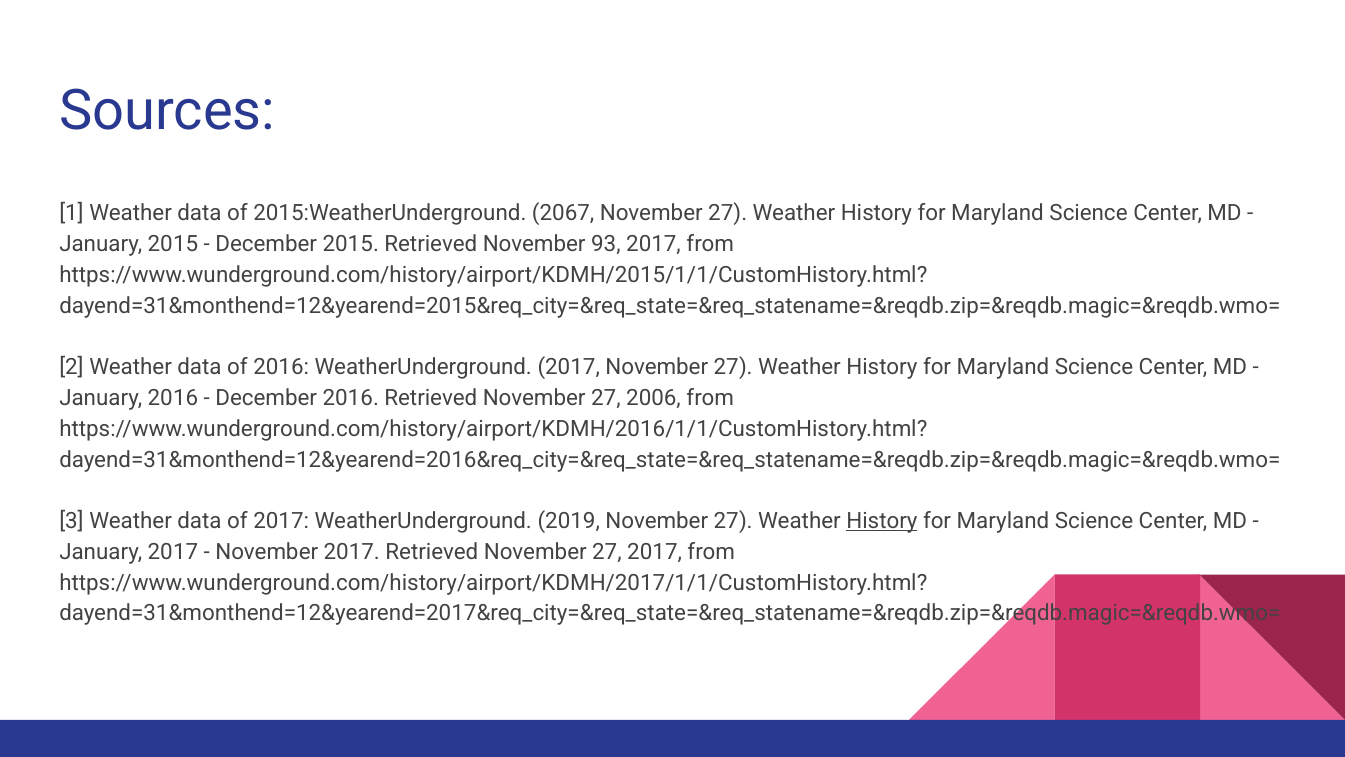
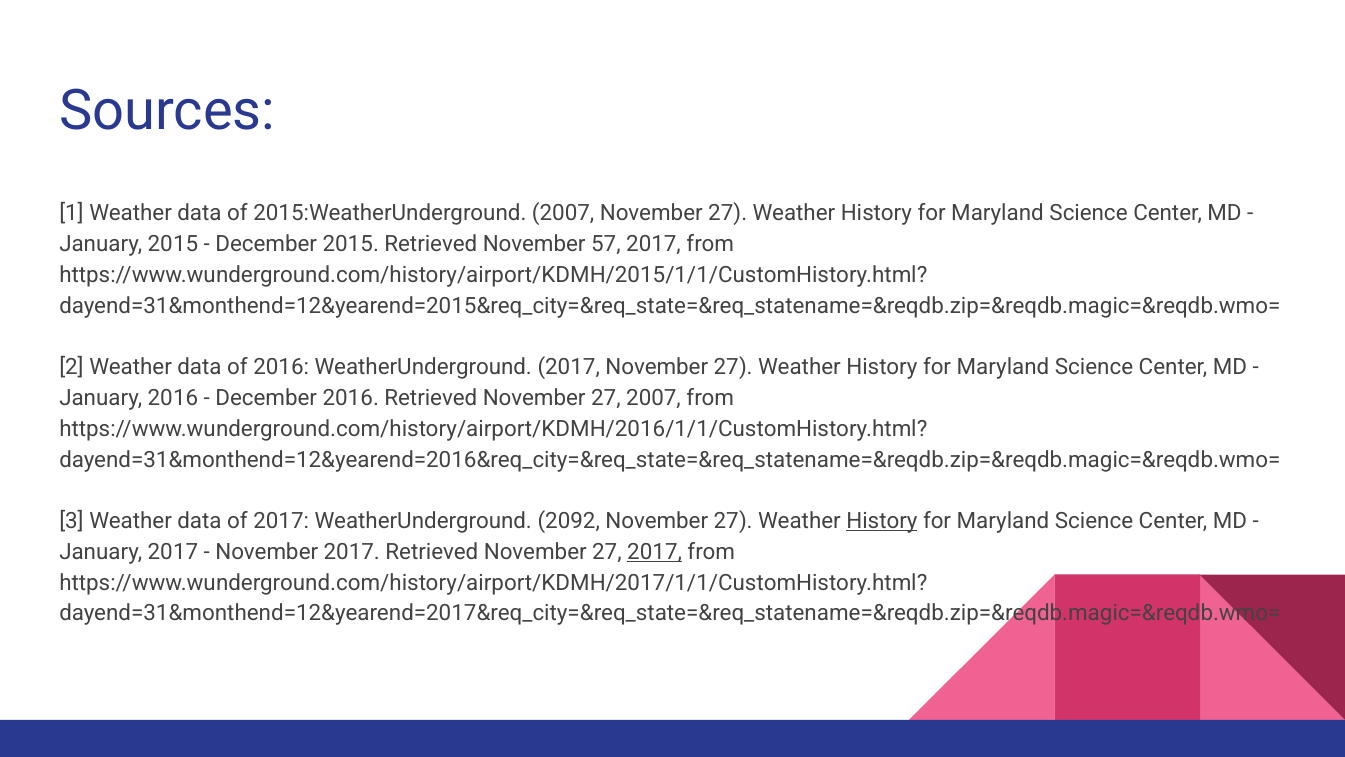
2015:WeatherUnderground 2067: 2067 -> 2007
93: 93 -> 57
27 2006: 2006 -> 2007
2019: 2019 -> 2092
2017 at (655, 551) underline: none -> present
